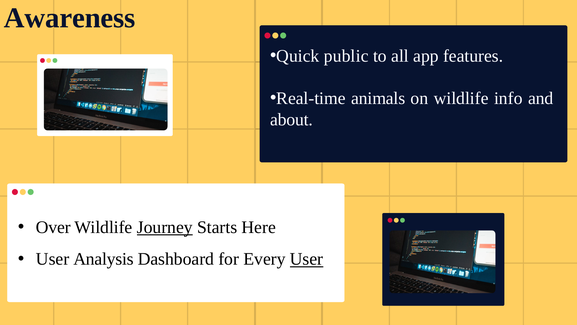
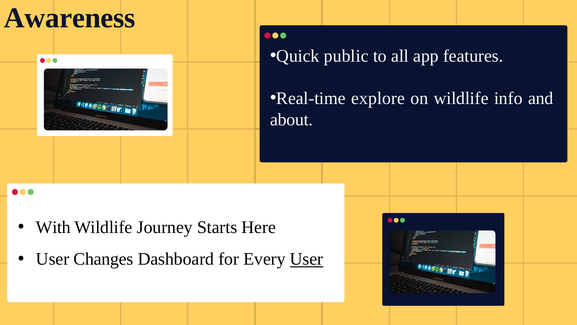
animals: animals -> explore
Over: Over -> With
Journey underline: present -> none
Analysis: Analysis -> Changes
